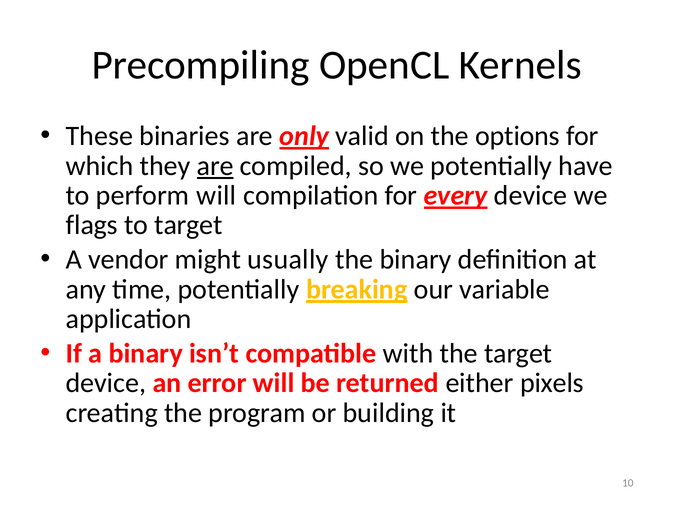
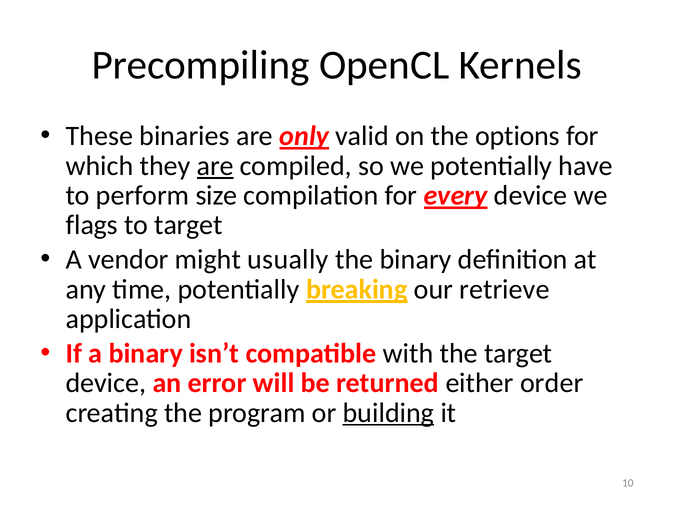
perform will: will -> size
variable: variable -> retrieve
pixels: pixels -> order
building underline: none -> present
